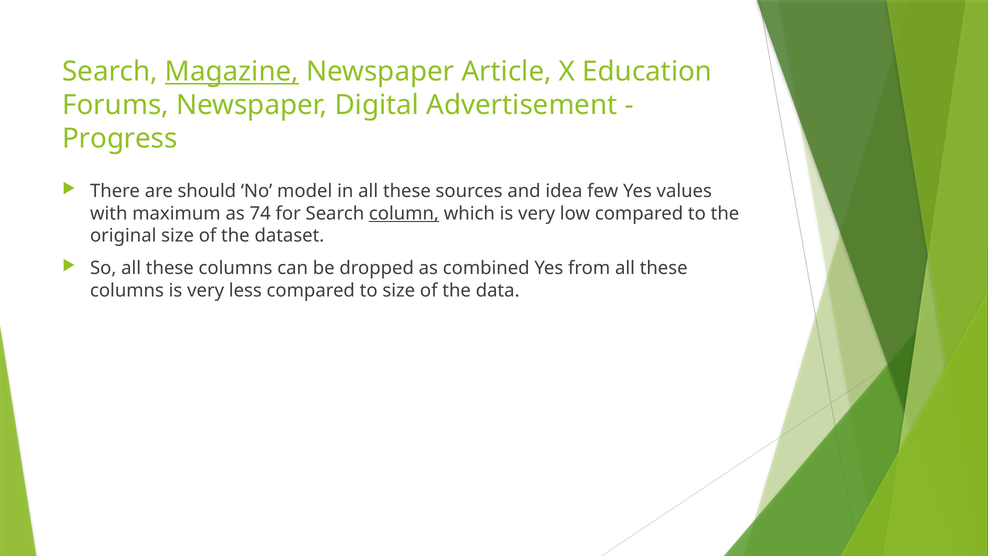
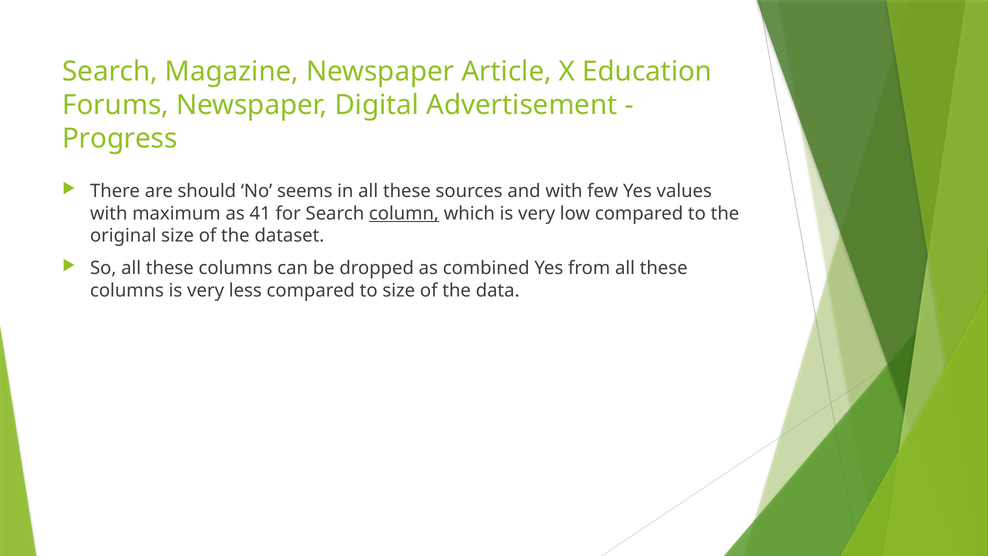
Magazine underline: present -> none
model: model -> seems
and idea: idea -> with
74: 74 -> 41
